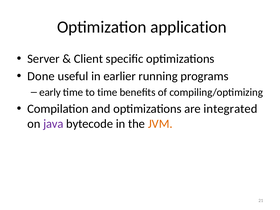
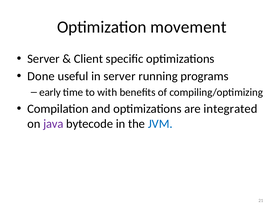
application: application -> movement
in earlier: earlier -> server
to time: time -> with
JVM colour: orange -> blue
